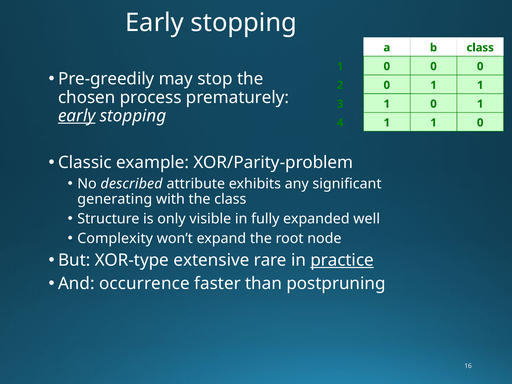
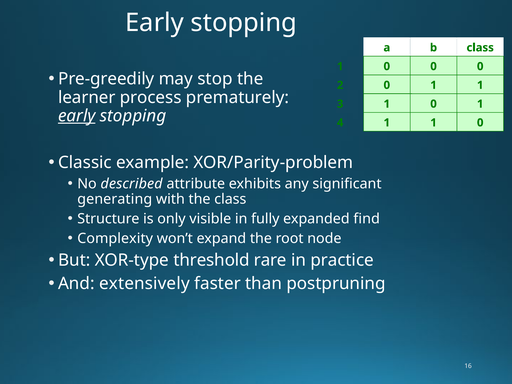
chosen: chosen -> learner
well: well -> find
extensive: extensive -> threshold
practice underline: present -> none
occurrence: occurrence -> extensively
